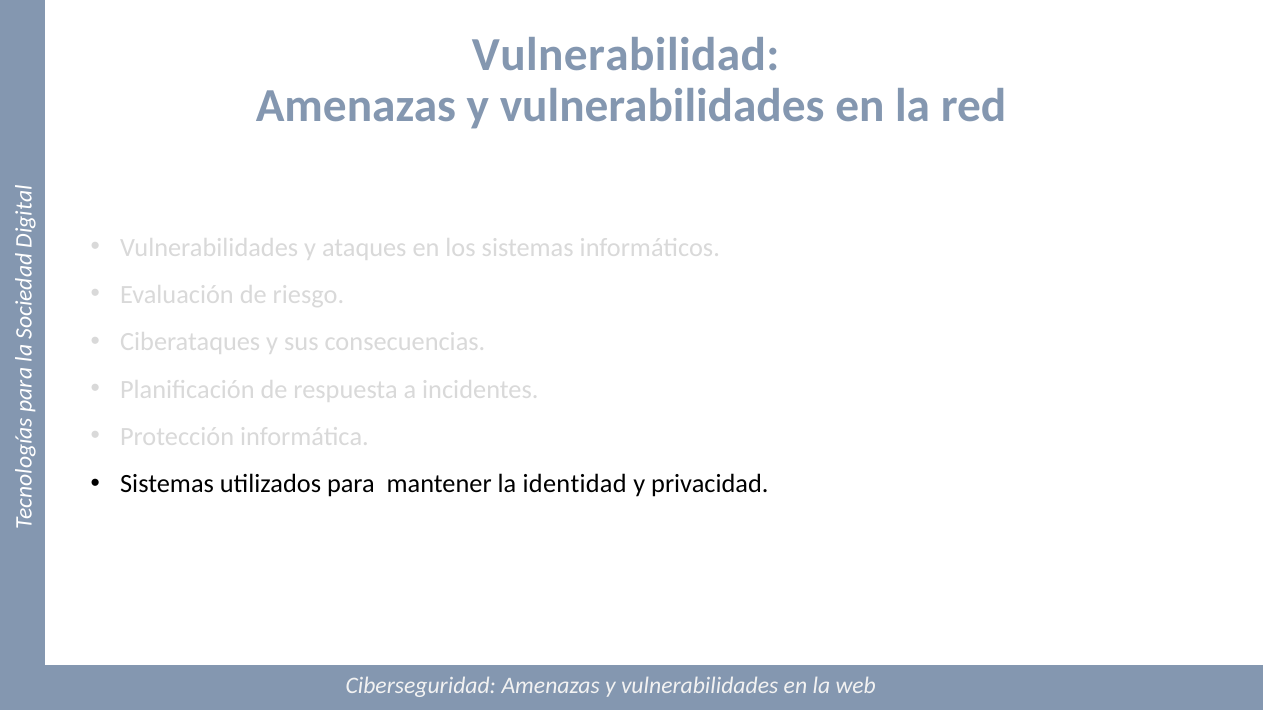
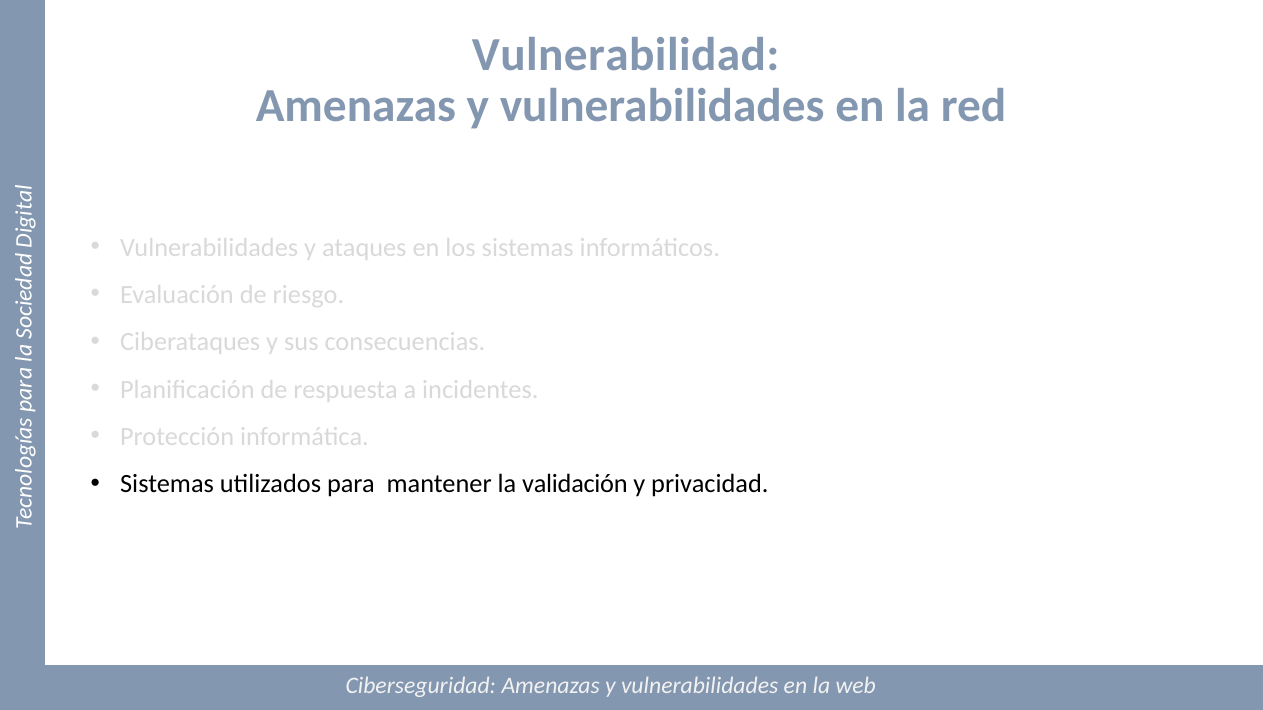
identidad: identidad -> validación
